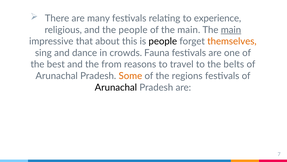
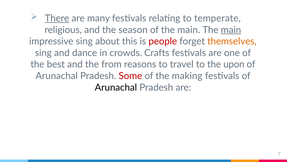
There underline: none -> present
experience: experience -> temperate
the people: people -> season
impressive that: that -> sing
people at (163, 41) colour: black -> red
Fauna: Fauna -> Crafts
belts: belts -> upon
Some colour: orange -> red
regions: regions -> making
